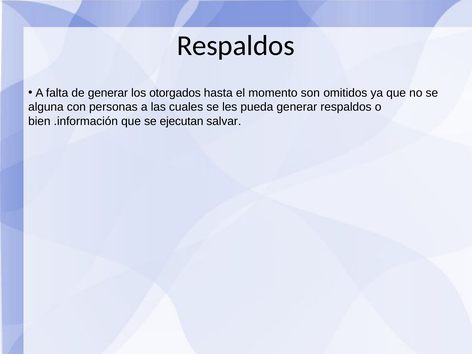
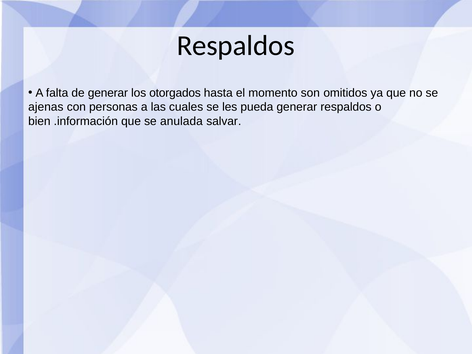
alguna: alguna -> ajenas
ejecutan: ejecutan -> anulada
